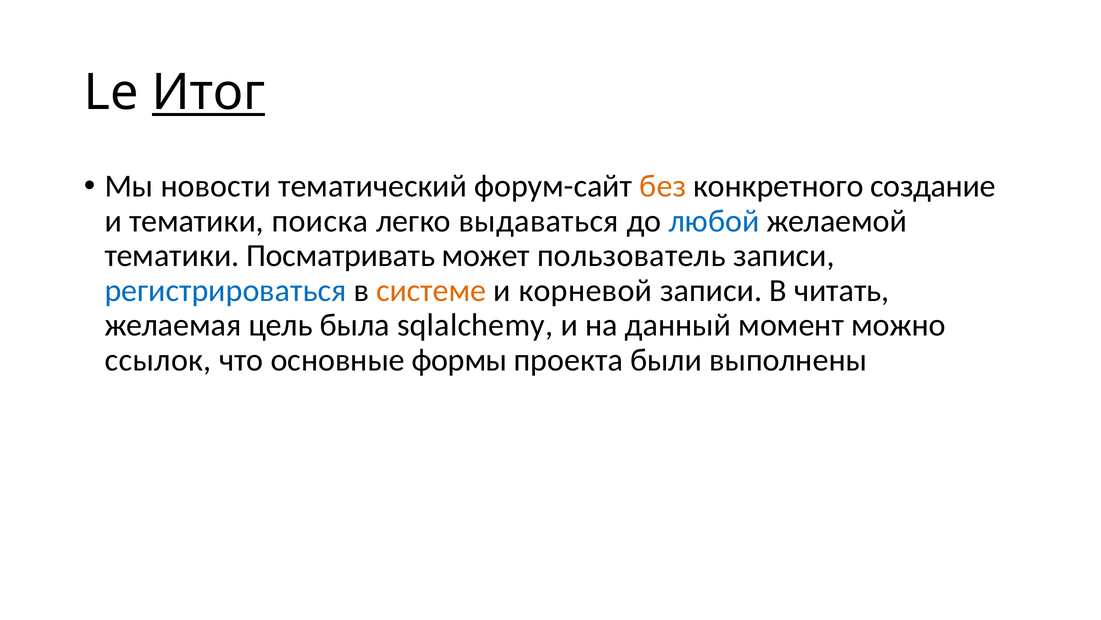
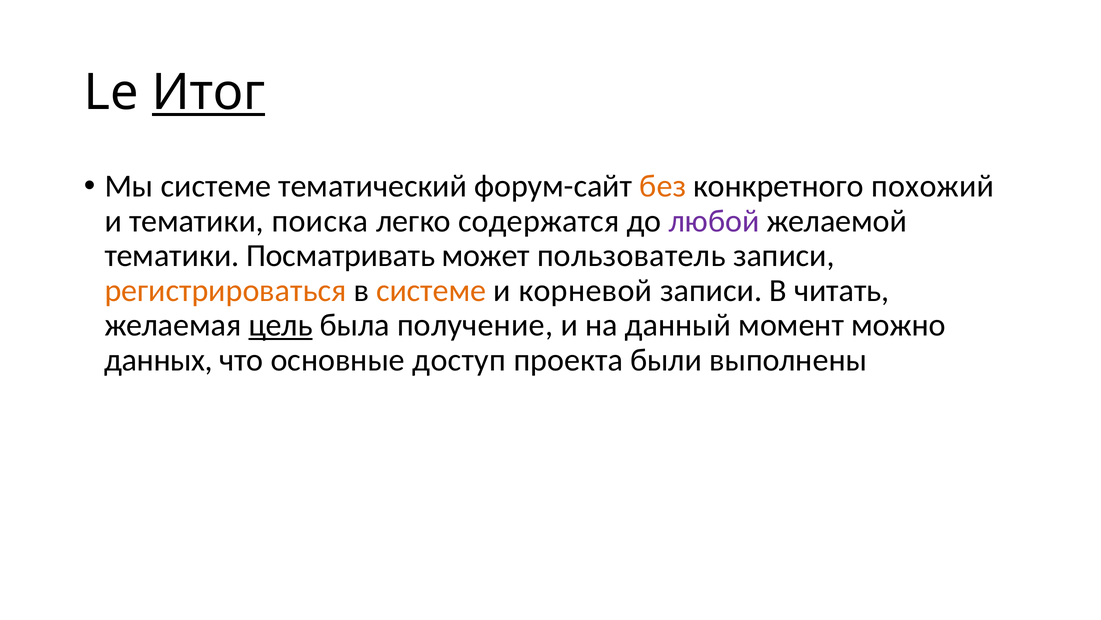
Мы новости: новости -> системе
создание: создание -> похожий
выдаваться: выдаваться -> содержатся
любой colour: blue -> purple
регистрироваться colour: blue -> orange
цель underline: none -> present
sqlalchemy: sqlalchemy -> получение
ссылок: ссылок -> данных
формы: формы -> доступ
